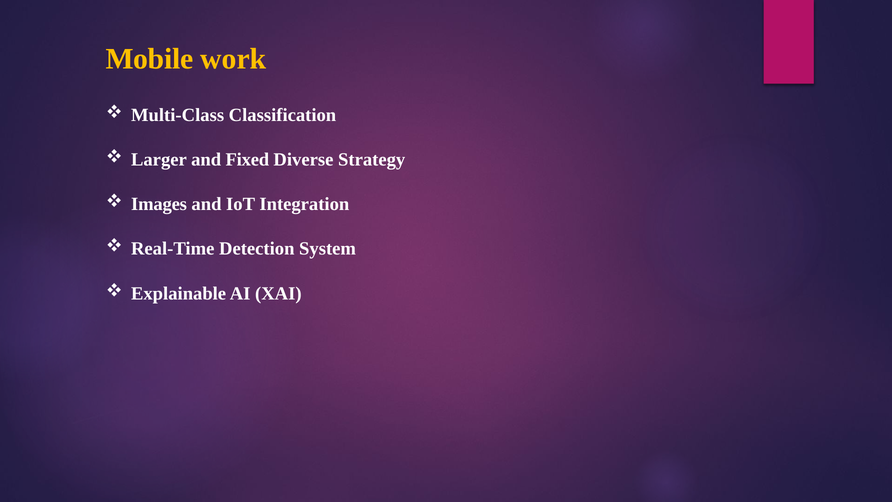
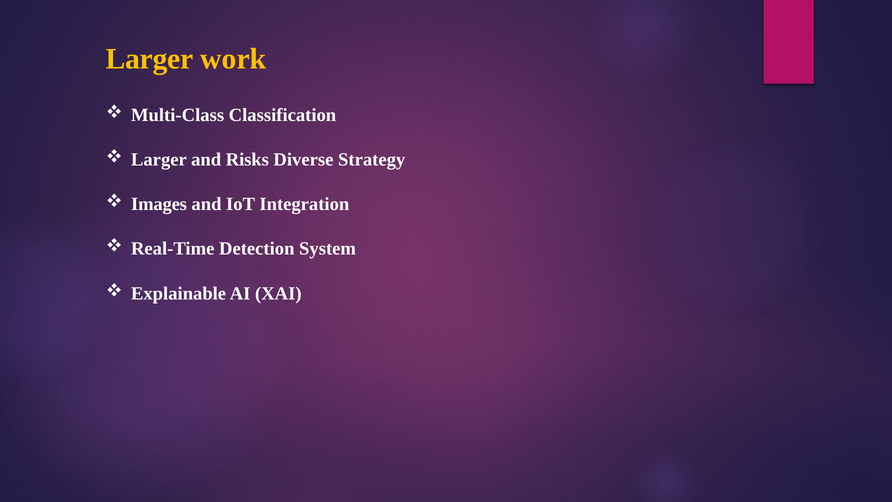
Mobile at (149, 59): Mobile -> Larger
Fixed: Fixed -> Risks
